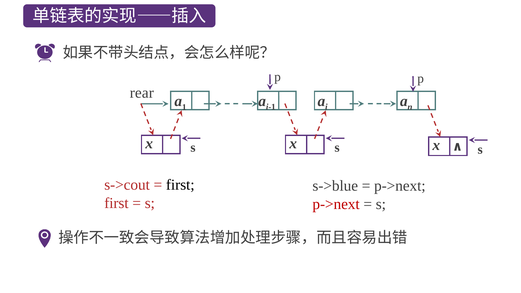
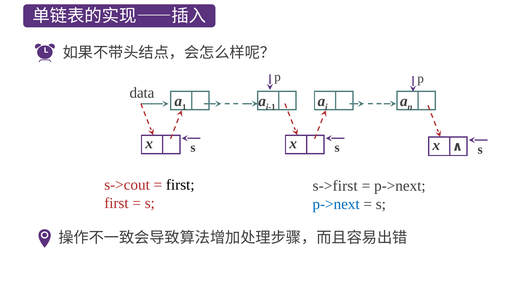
rear: rear -> data
s->blue: s->blue -> s->first
p->next at (336, 204) colour: red -> blue
